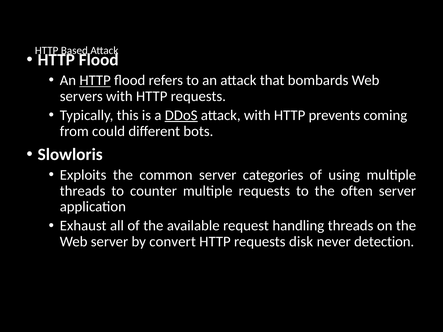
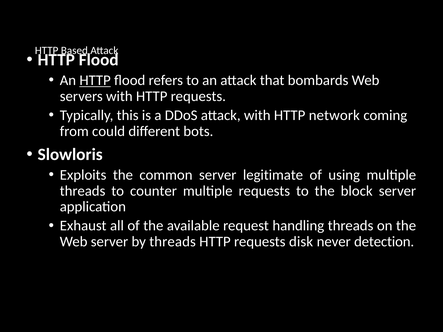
DDoS underline: present -> none
prevents: prevents -> network
categories: categories -> legitimate
often: often -> block
by convert: convert -> threads
